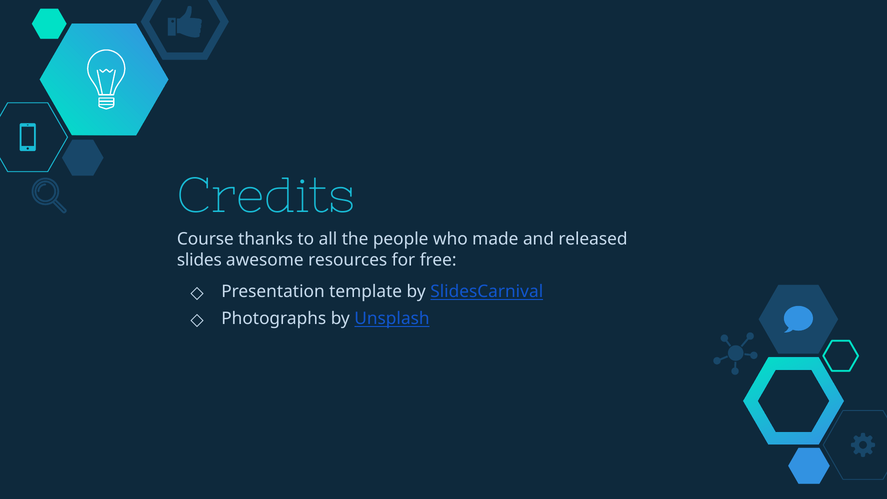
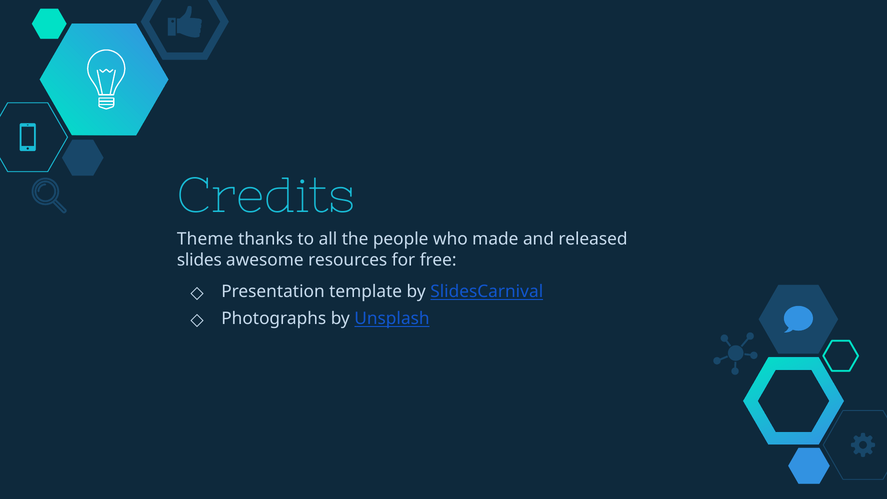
Course: Course -> Theme
